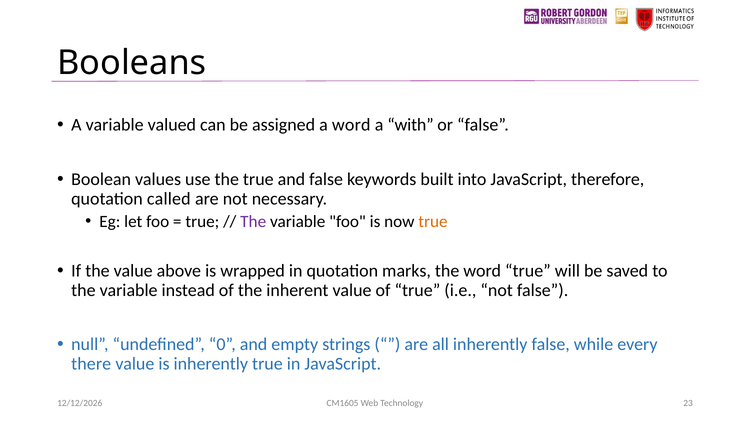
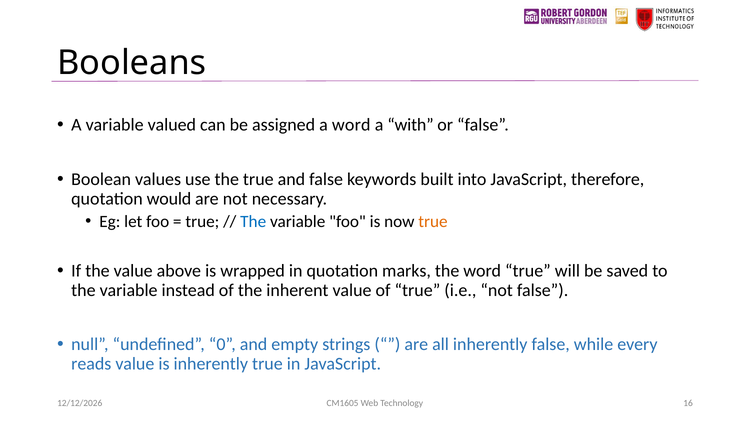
called: called -> would
The at (253, 221) colour: purple -> blue
there: there -> reads
23: 23 -> 16
